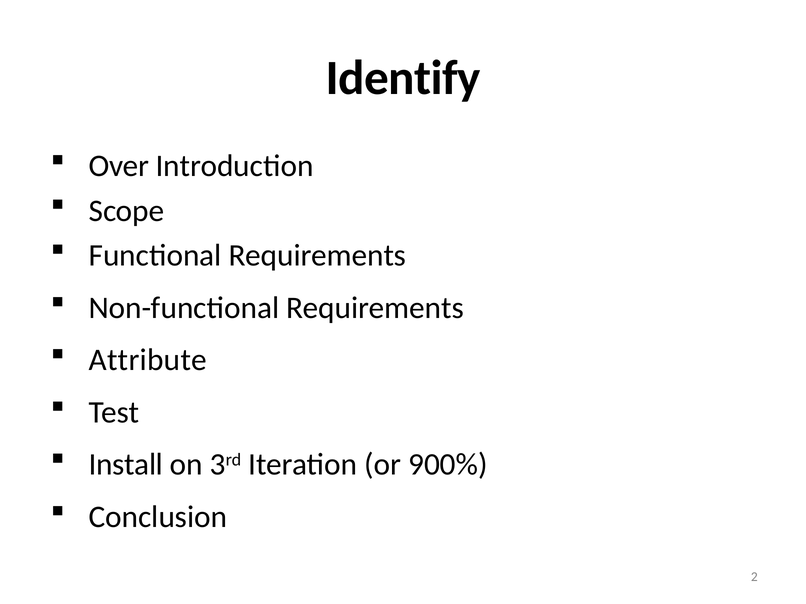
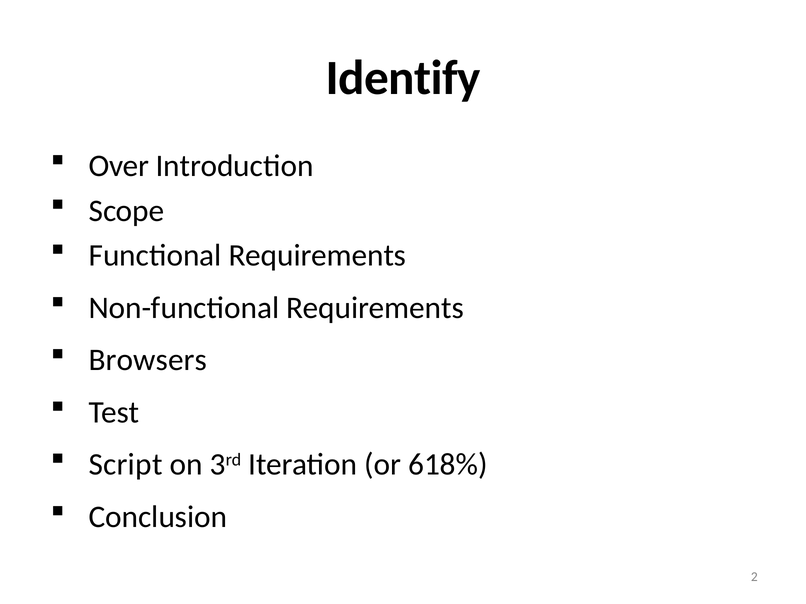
Attribute: Attribute -> Browsers
Install: Install -> Script
900%: 900% -> 618%
